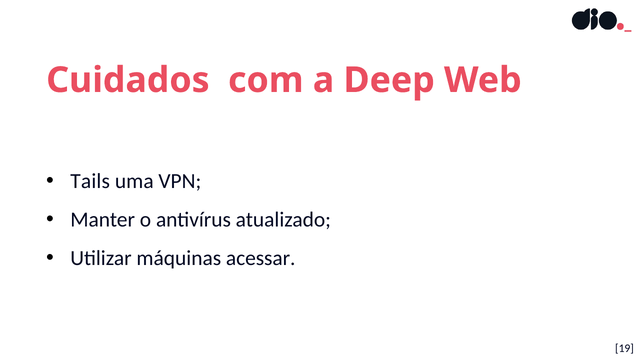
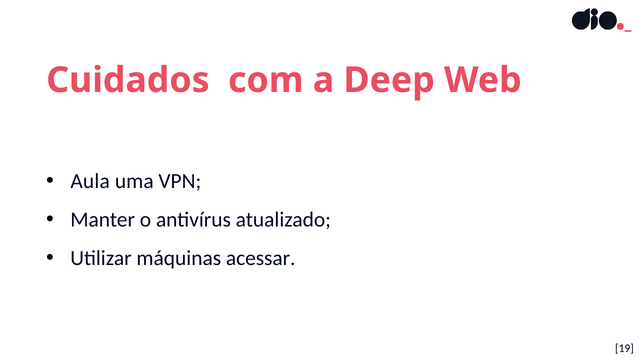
Tails: Tails -> Aula
